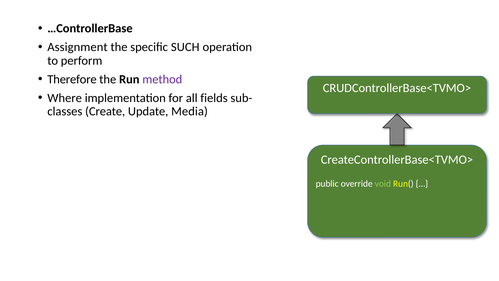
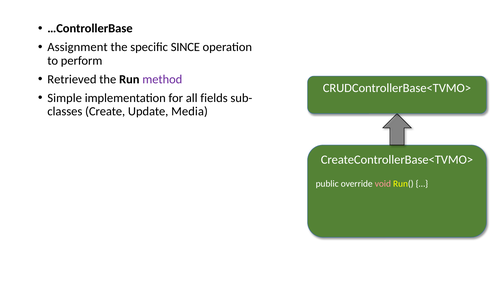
SUCH: SUCH -> SINCE
Therefore: Therefore -> Retrieved
Where: Where -> Simple
void colour: light green -> pink
